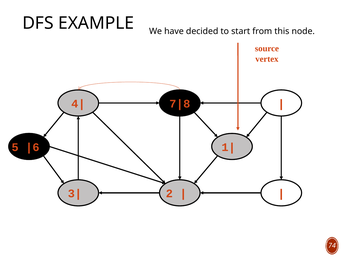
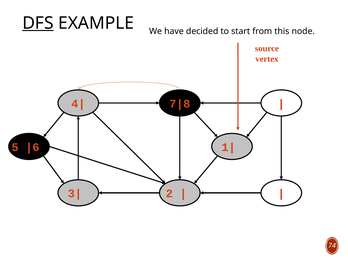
DFS underline: none -> present
